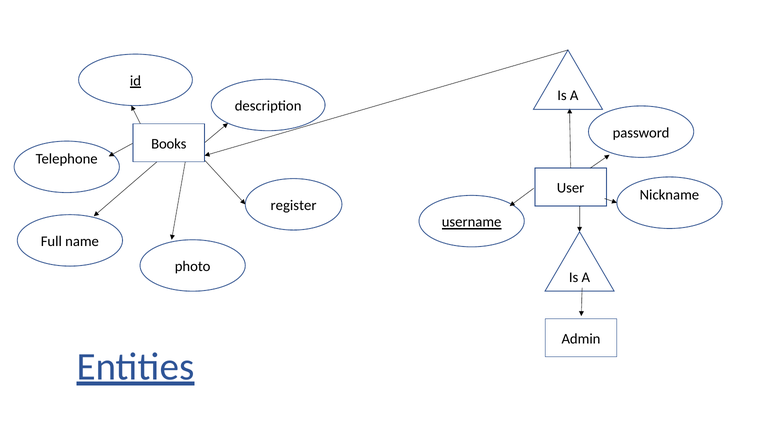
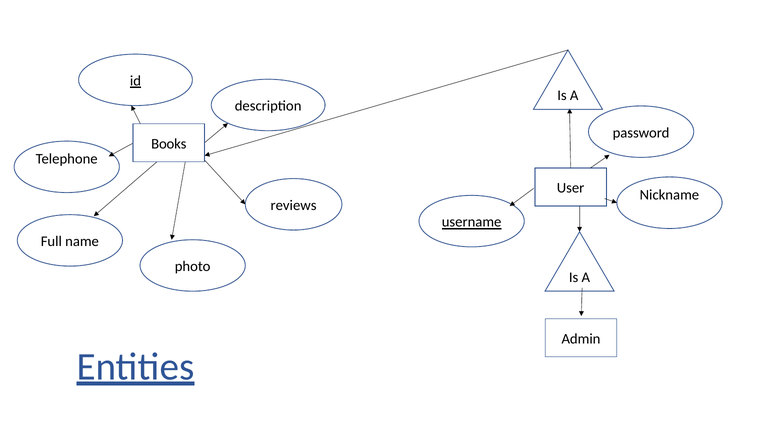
register: register -> reviews
